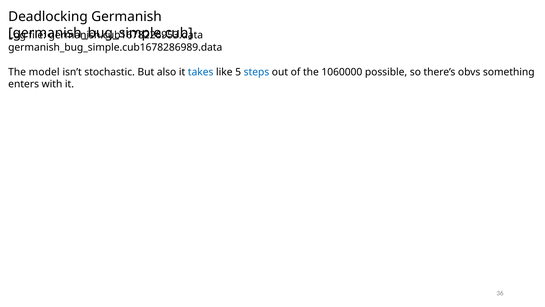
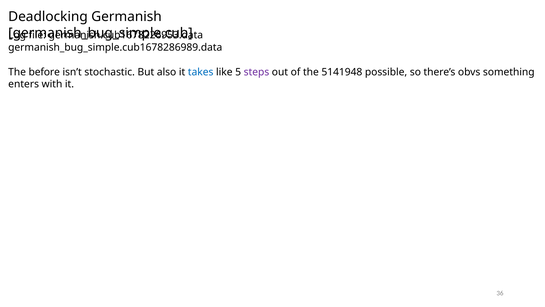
model: model -> before
steps colour: blue -> purple
1060000: 1060000 -> 5141948
